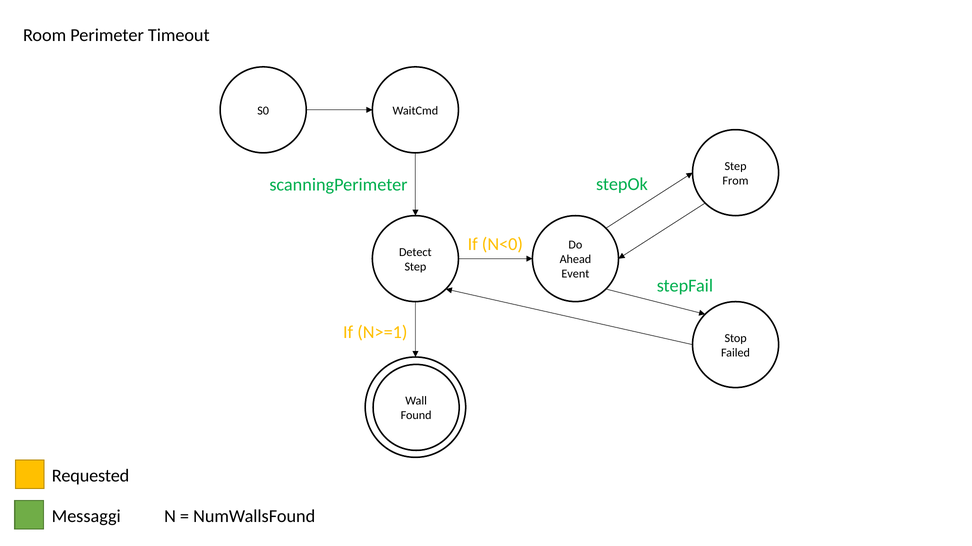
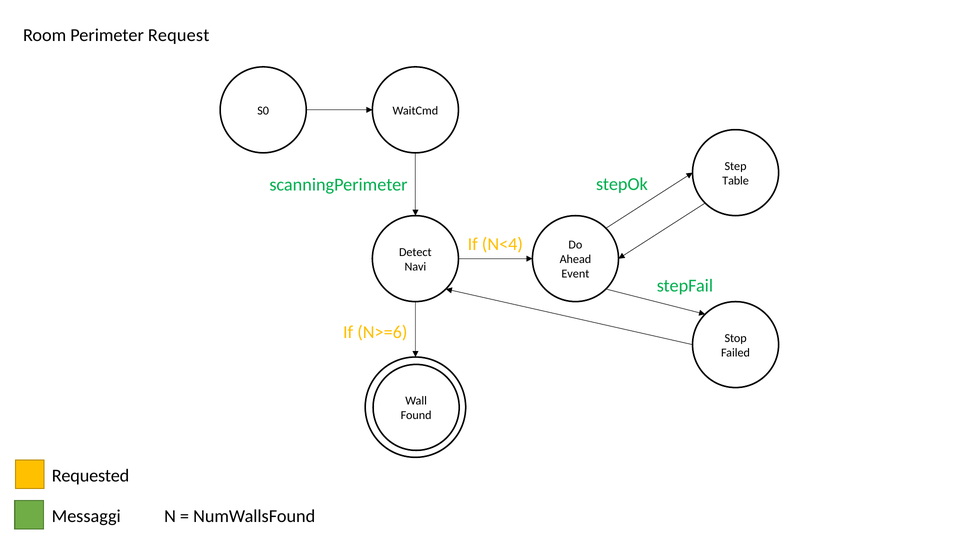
Timeout: Timeout -> Request
From: From -> Table
N<0: N<0 -> N<4
Step at (415, 267): Step -> Navi
N>=1: N>=1 -> N>=6
